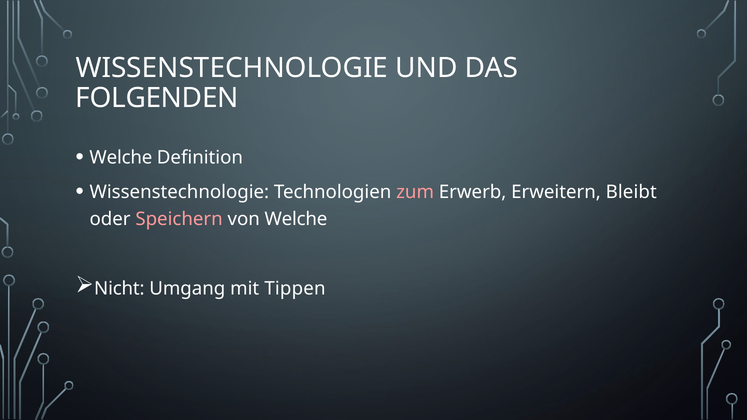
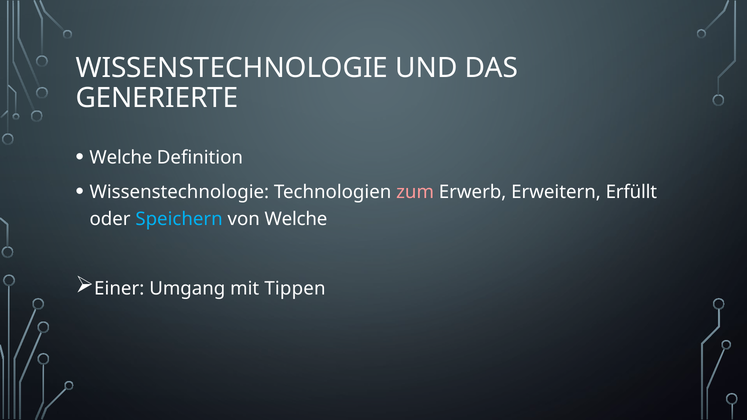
FOLGENDEN: FOLGENDEN -> GENERIERTE
Bleibt: Bleibt -> Erfüllt
Speichern colour: pink -> light blue
Nicht: Nicht -> Einer
